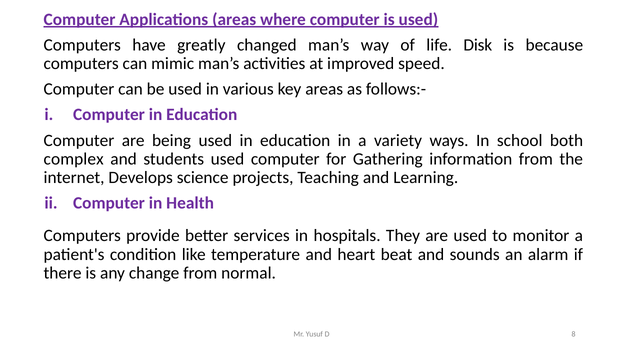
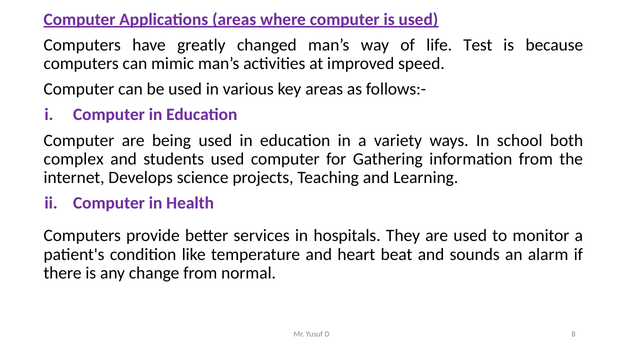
Disk: Disk -> Test
